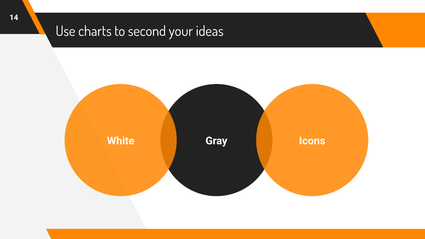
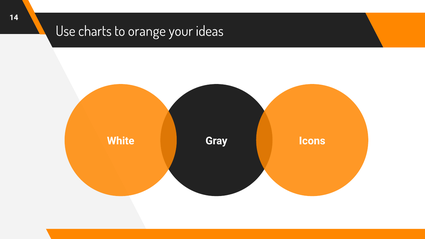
second: second -> orange
